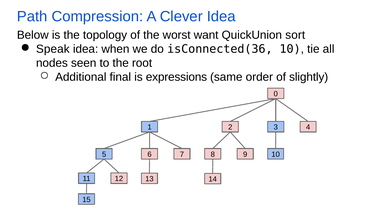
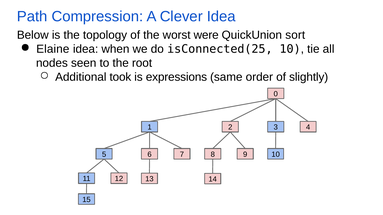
want: want -> were
Speak: Speak -> Elaine
isConnected(36: isConnected(36 -> isConnected(25
final: final -> took
